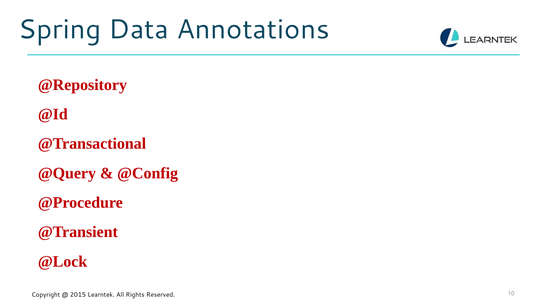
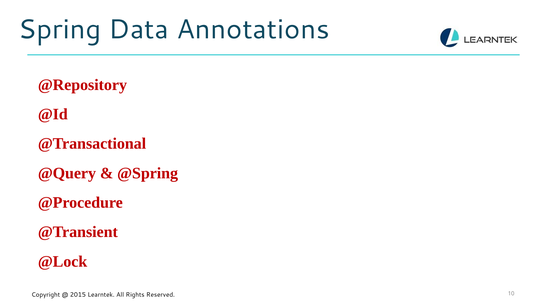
@Config: @Config -> @Spring
